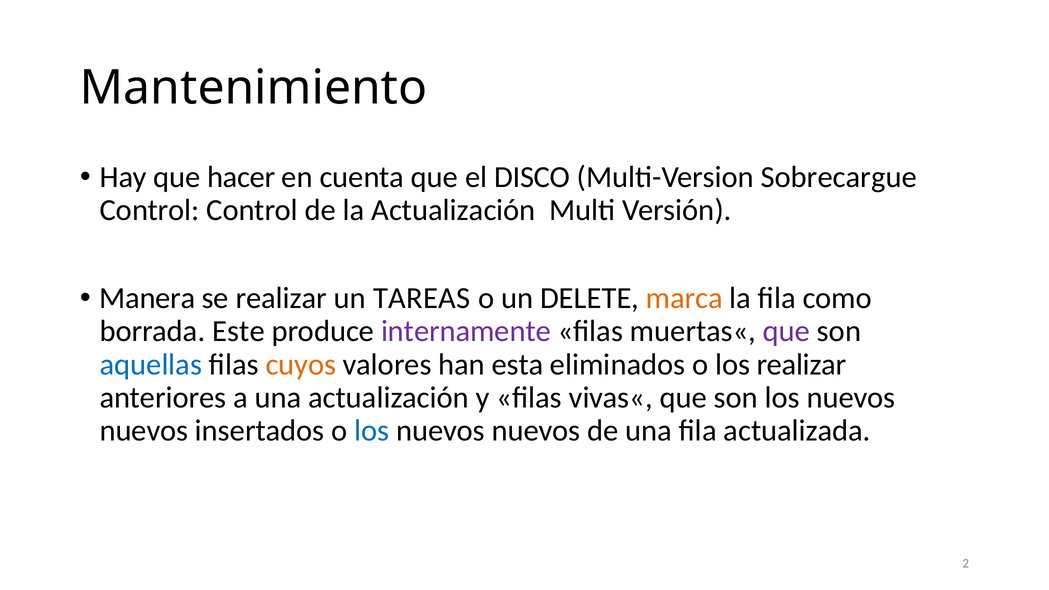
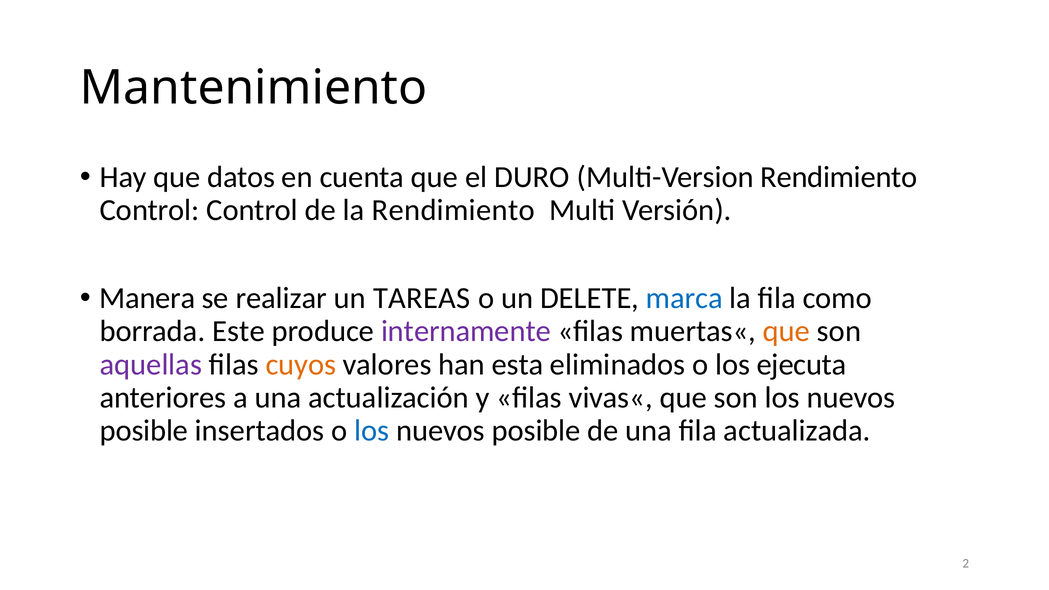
hacer: hacer -> datos
DISCO: DISCO -> DURO
Multi-Version Sobrecargue: Sobrecargue -> Rendimiento
la Actualización: Actualización -> Rendimiento
marca colour: orange -> blue
que at (786, 331) colour: purple -> orange
aquellas colour: blue -> purple
los realizar: realizar -> ejecuta
nuevos at (144, 431): nuevos -> posible
nuevos at (536, 431): nuevos -> posible
